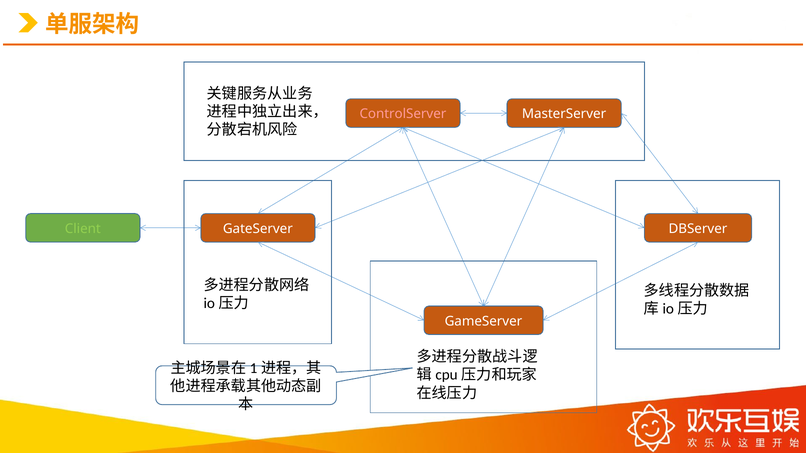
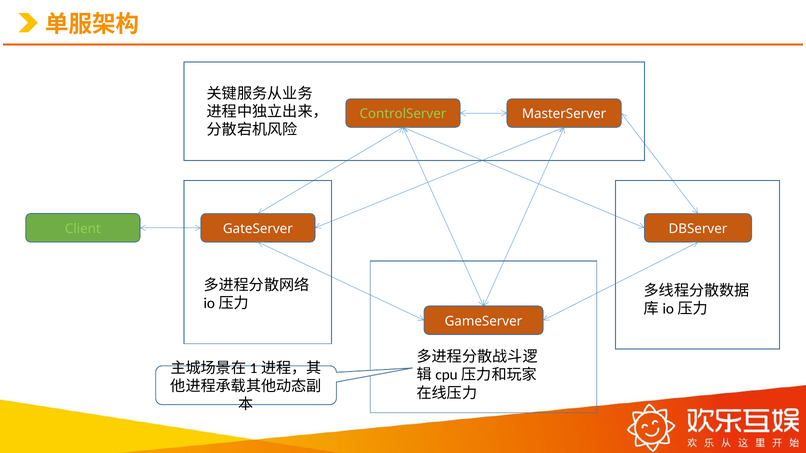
ControlServer colour: pink -> light green
